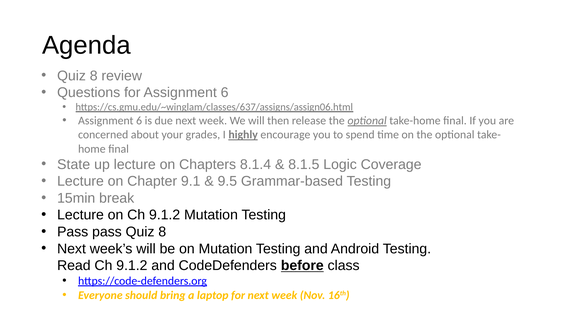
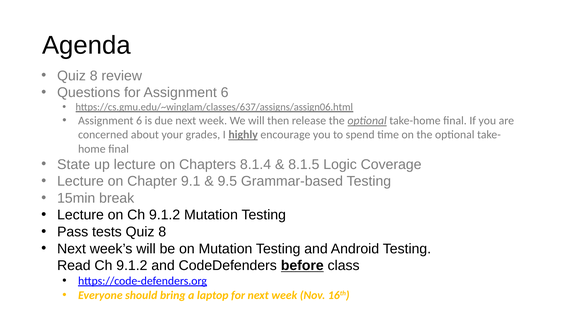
Pass pass: pass -> tests
